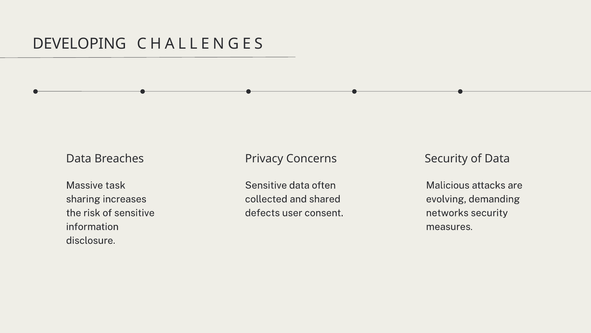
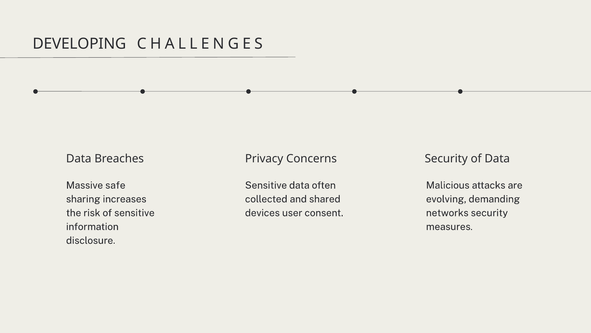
task: task -> safe
defects: defects -> devices
